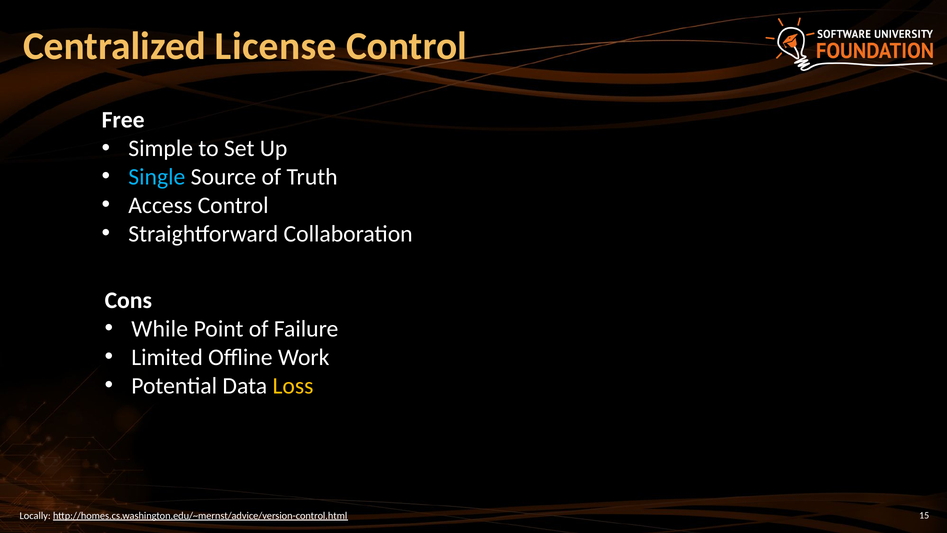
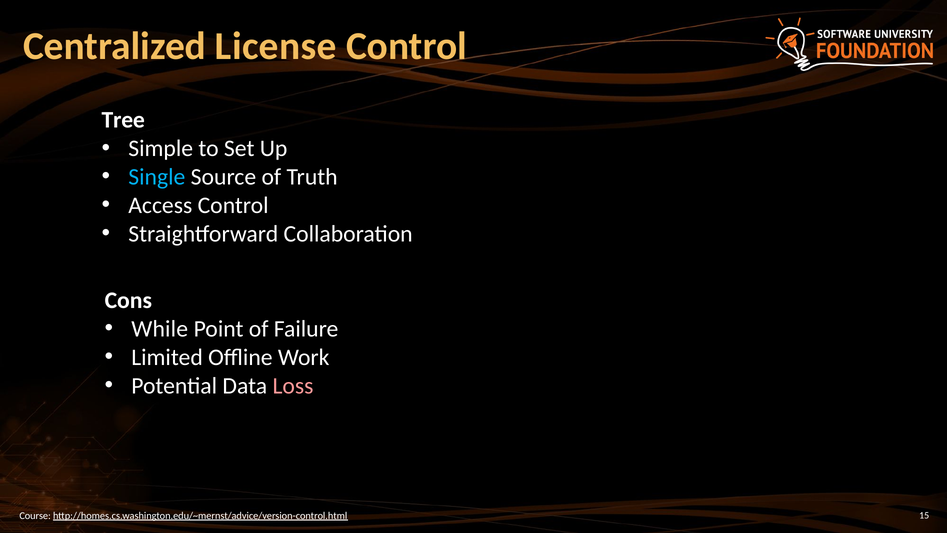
Free: Free -> Tree
Loss colour: yellow -> pink
Locally: Locally -> Course
